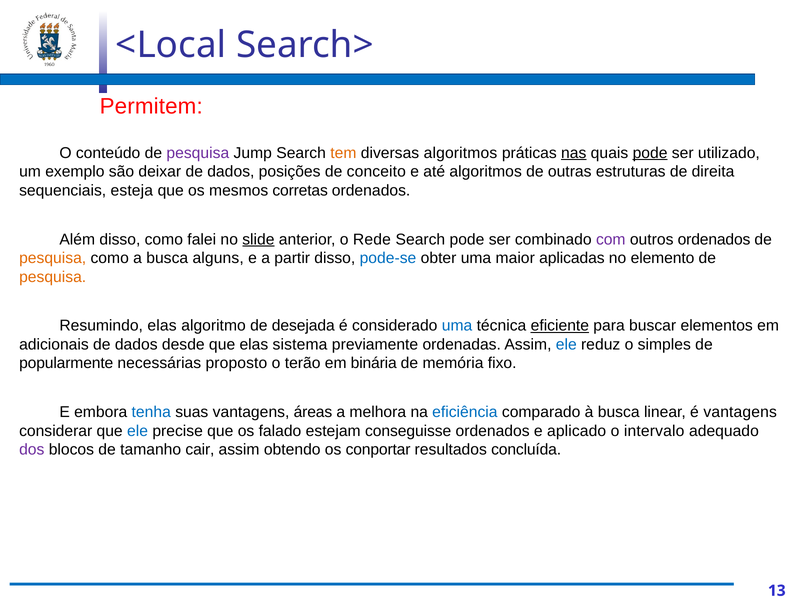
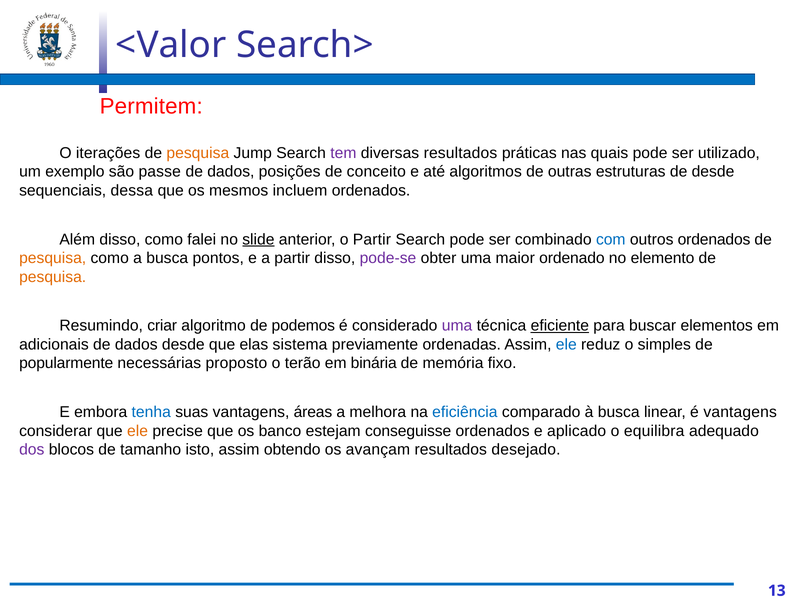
<Local: <Local -> <Valor
conteúdo: conteúdo -> iterações
pesquisa at (198, 153) colour: purple -> orange
tem colour: orange -> purple
diversas algoritmos: algoritmos -> resultados
nas underline: present -> none
pode at (650, 153) underline: present -> none
deixar: deixar -> passe
de direita: direita -> desde
esteja: esteja -> dessa
corretas: corretas -> incluem
o Rede: Rede -> Partir
com colour: purple -> blue
alguns: alguns -> pontos
pode-se colour: blue -> purple
aplicadas: aplicadas -> ordenado
Resumindo elas: elas -> criar
desejada: desejada -> podemos
uma at (457, 326) colour: blue -> purple
ele at (138, 431) colour: blue -> orange
falado: falado -> banco
intervalo: intervalo -> equilibra
cair: cair -> isto
conportar: conportar -> avançam
concluída: concluída -> desejado
